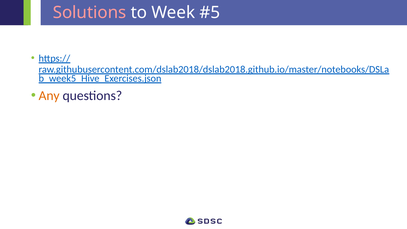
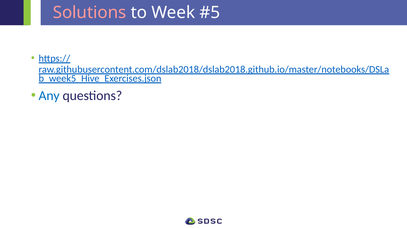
Any colour: orange -> blue
